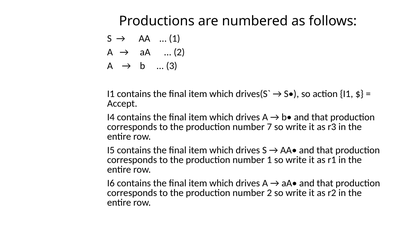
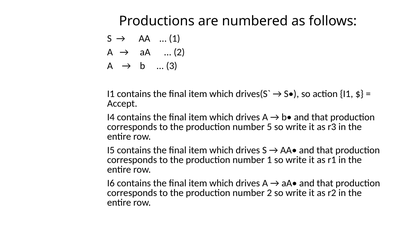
7: 7 -> 5
